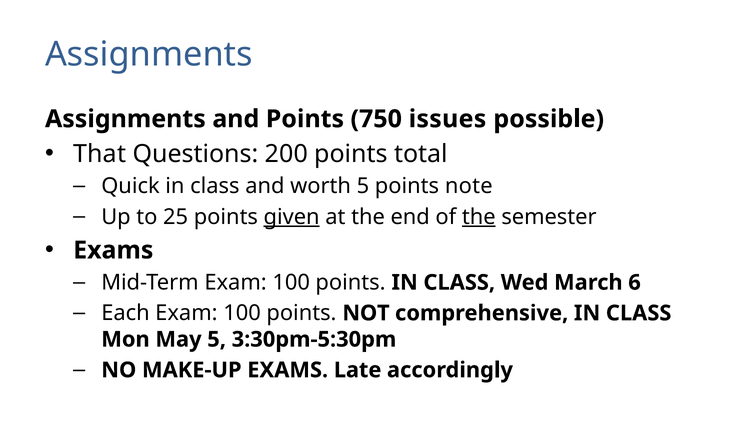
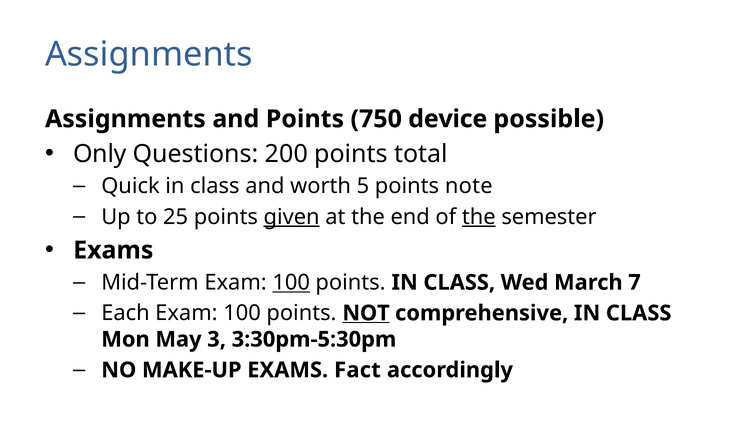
issues: issues -> device
That: That -> Only
100 at (291, 282) underline: none -> present
6: 6 -> 7
NOT underline: none -> present
May 5: 5 -> 3
Late: Late -> Fact
